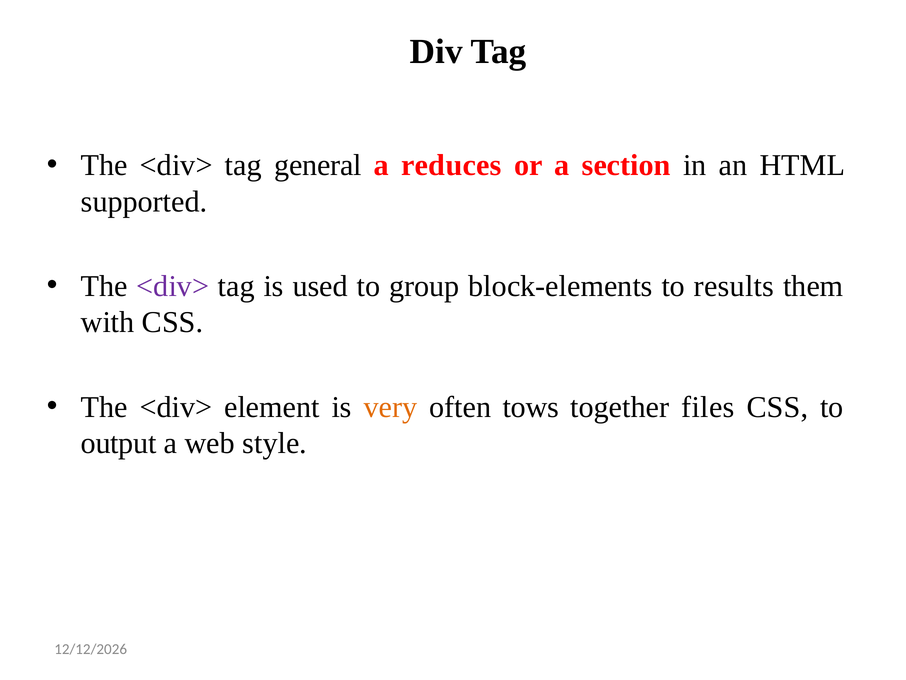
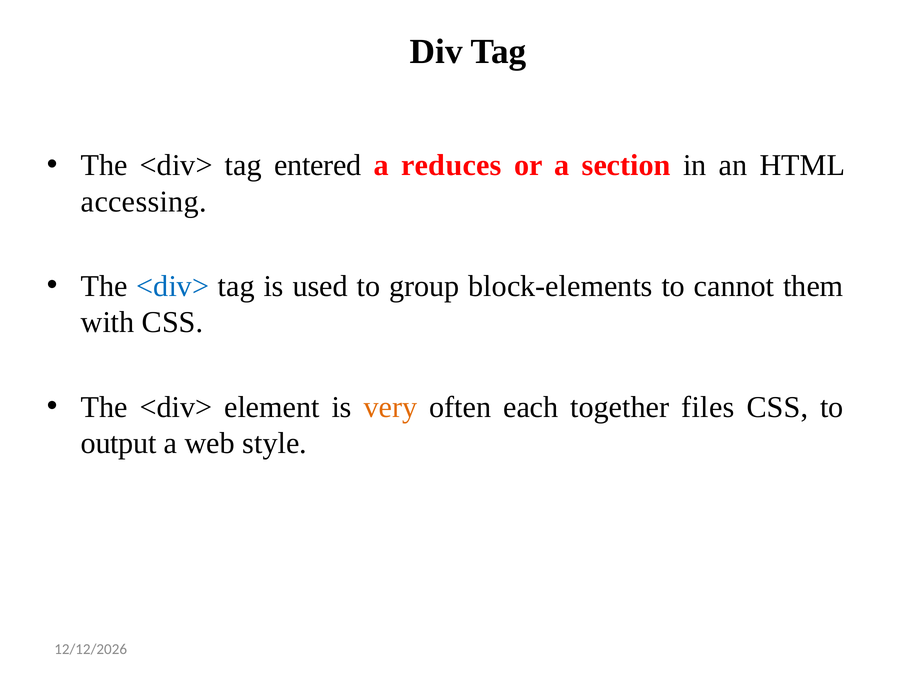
general: general -> entered
supported: supported -> accessing
<div> at (173, 286) colour: purple -> blue
results: results -> cannot
tows: tows -> each
